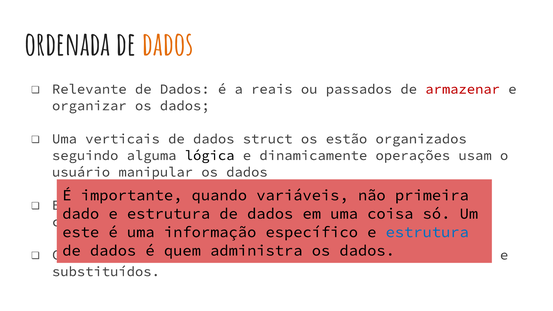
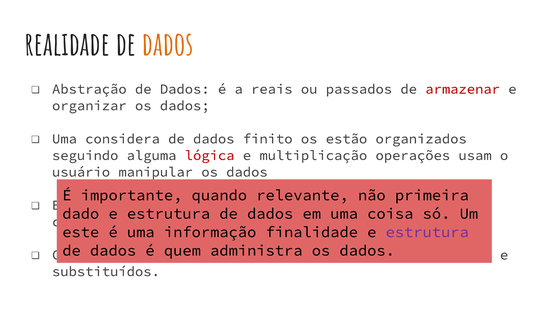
ordenada: ordenada -> realidade
Relevante: Relevante -> Abstração
verticais: verticais -> considera
struct: struct -> finito
lógica colour: black -> red
dinamicamente: dinamicamente -> multiplicação
variáveis: variáveis -> relevante
específico: específico -> finalidade
estrutura at (427, 232) colour: blue -> purple
